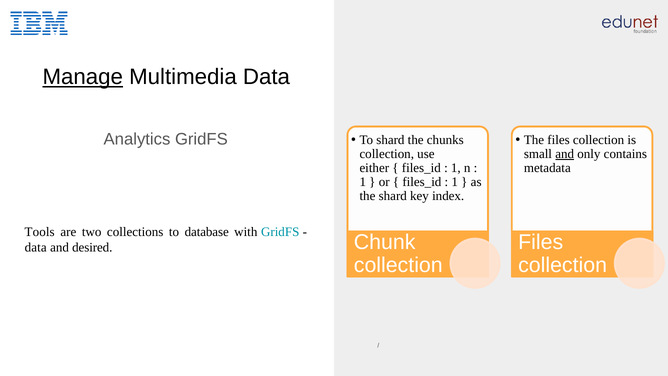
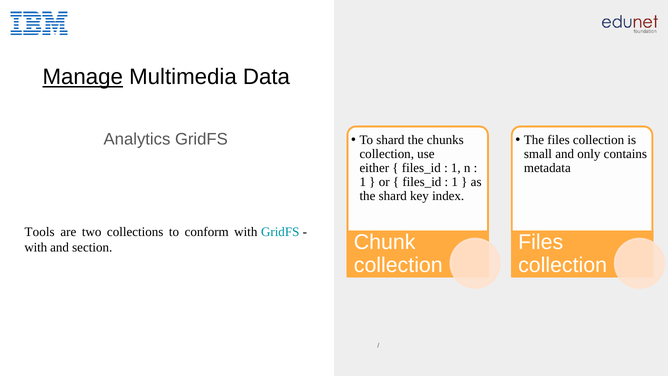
and at (565, 154) underline: present -> none
database: database -> conform
data at (36, 248): data -> with
desired: desired -> section
